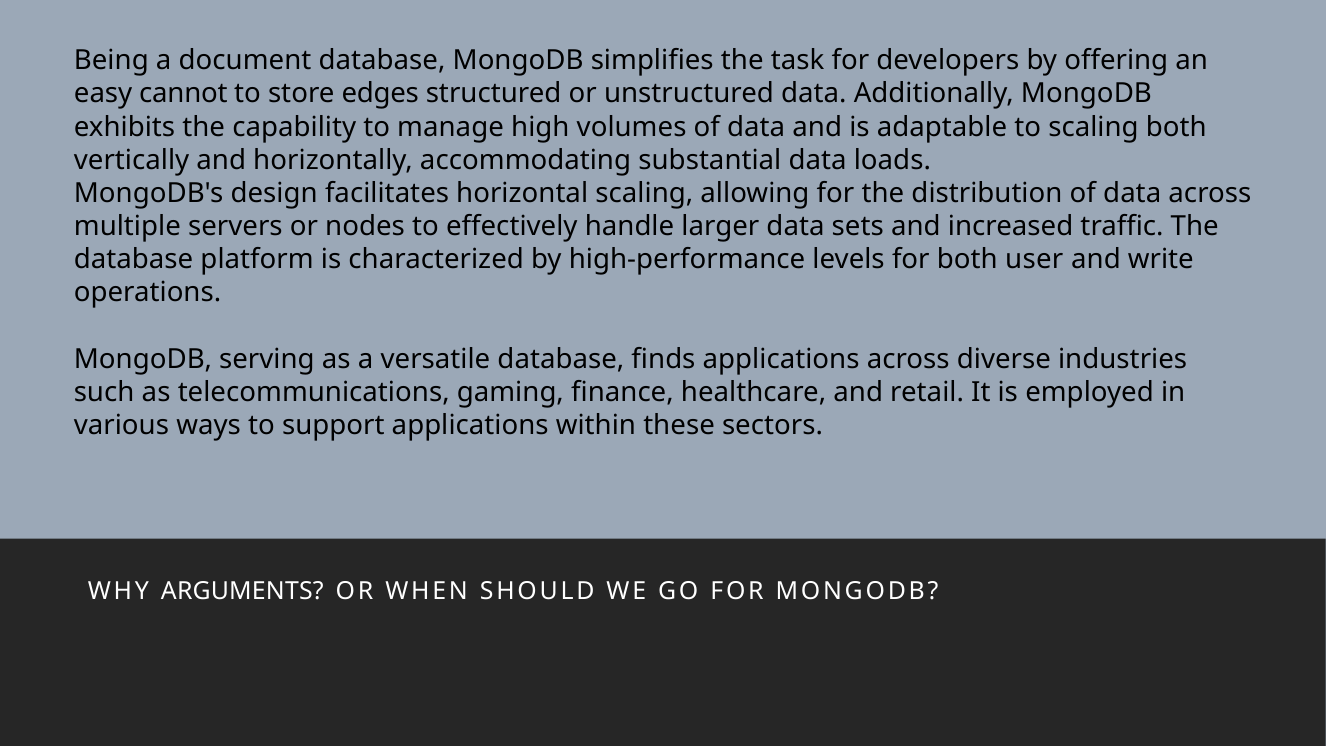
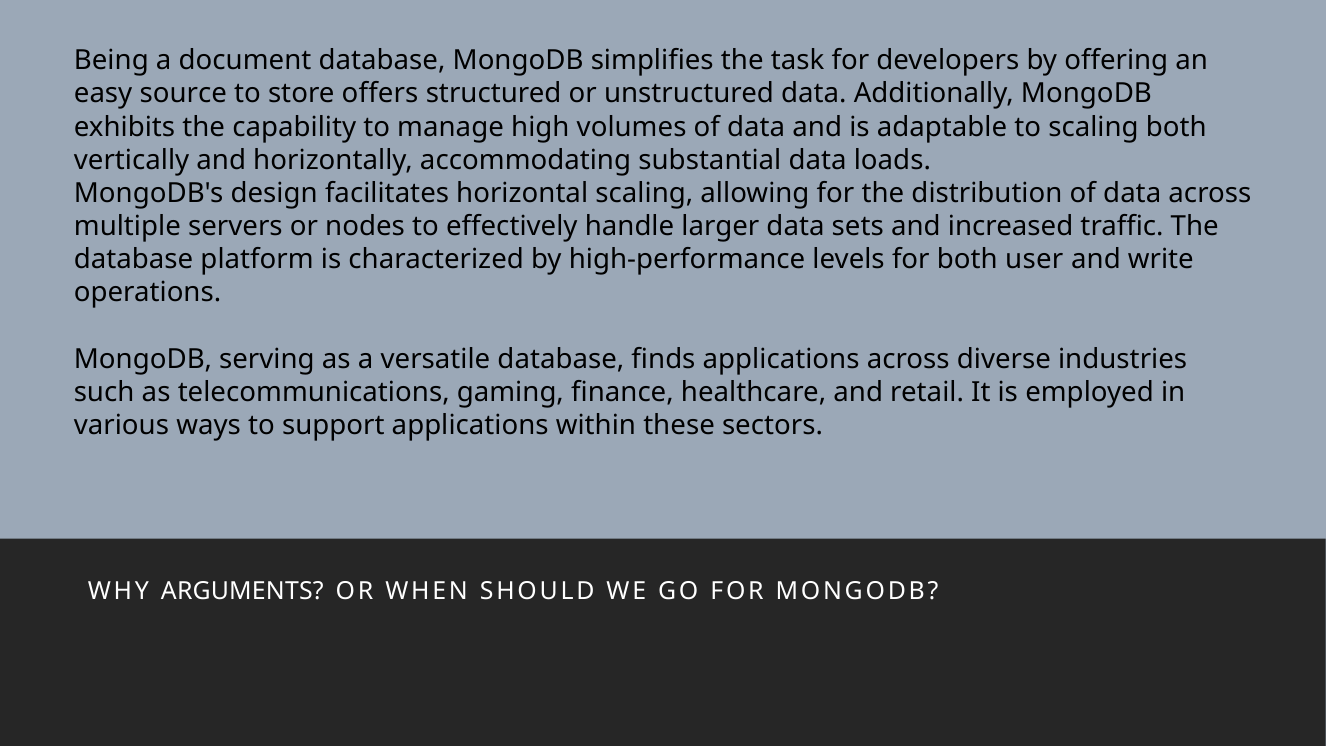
cannot: cannot -> source
edges: edges -> offers
